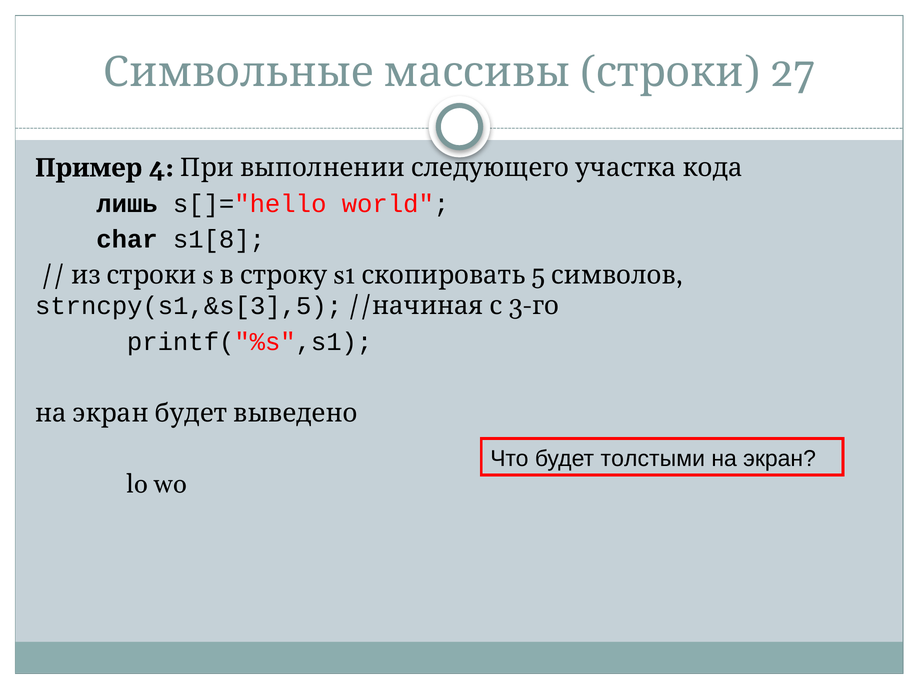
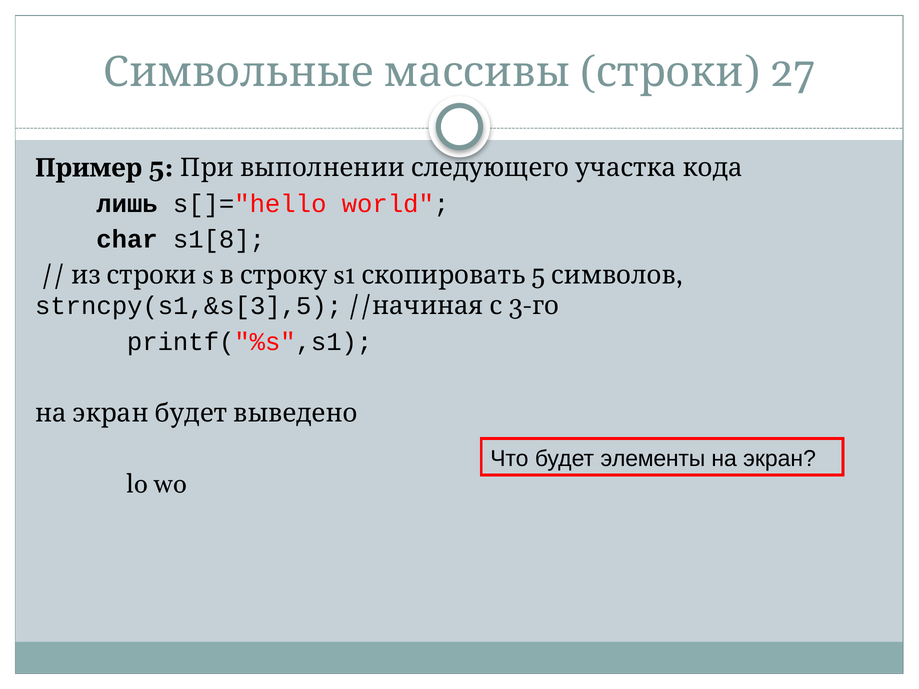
4 at (161, 168): 4 -> 5
толстыми: толстыми -> элементы
